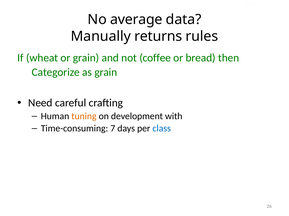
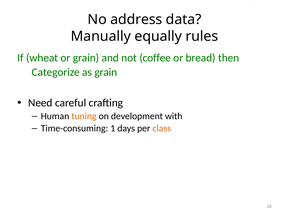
average: average -> address
returns: returns -> equally
7: 7 -> 1
class colour: blue -> orange
